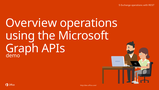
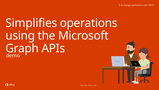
Overview: Overview -> Simplifies
